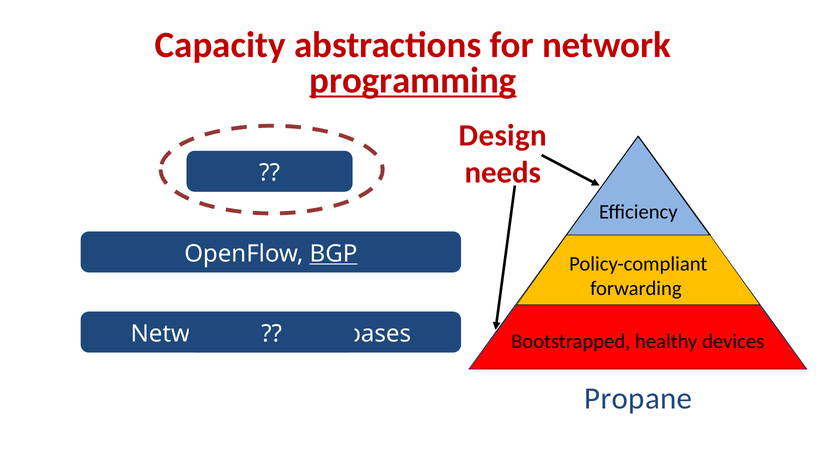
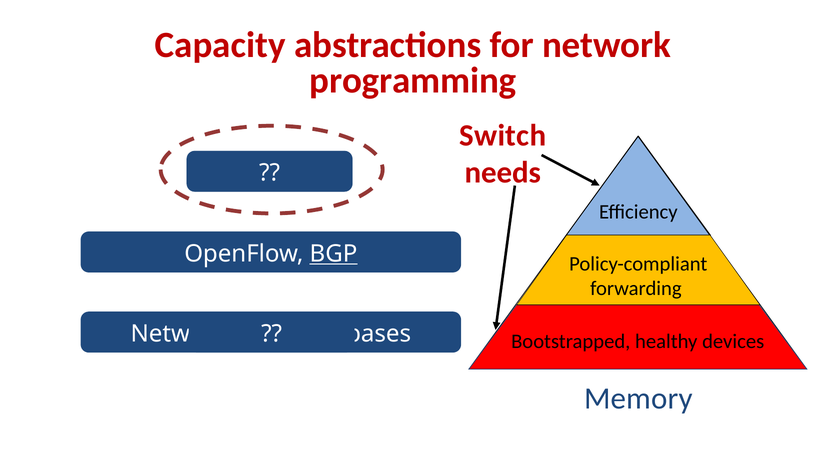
programming underline: present -> none
Design: Design -> Switch
Propane: Propane -> Memory
